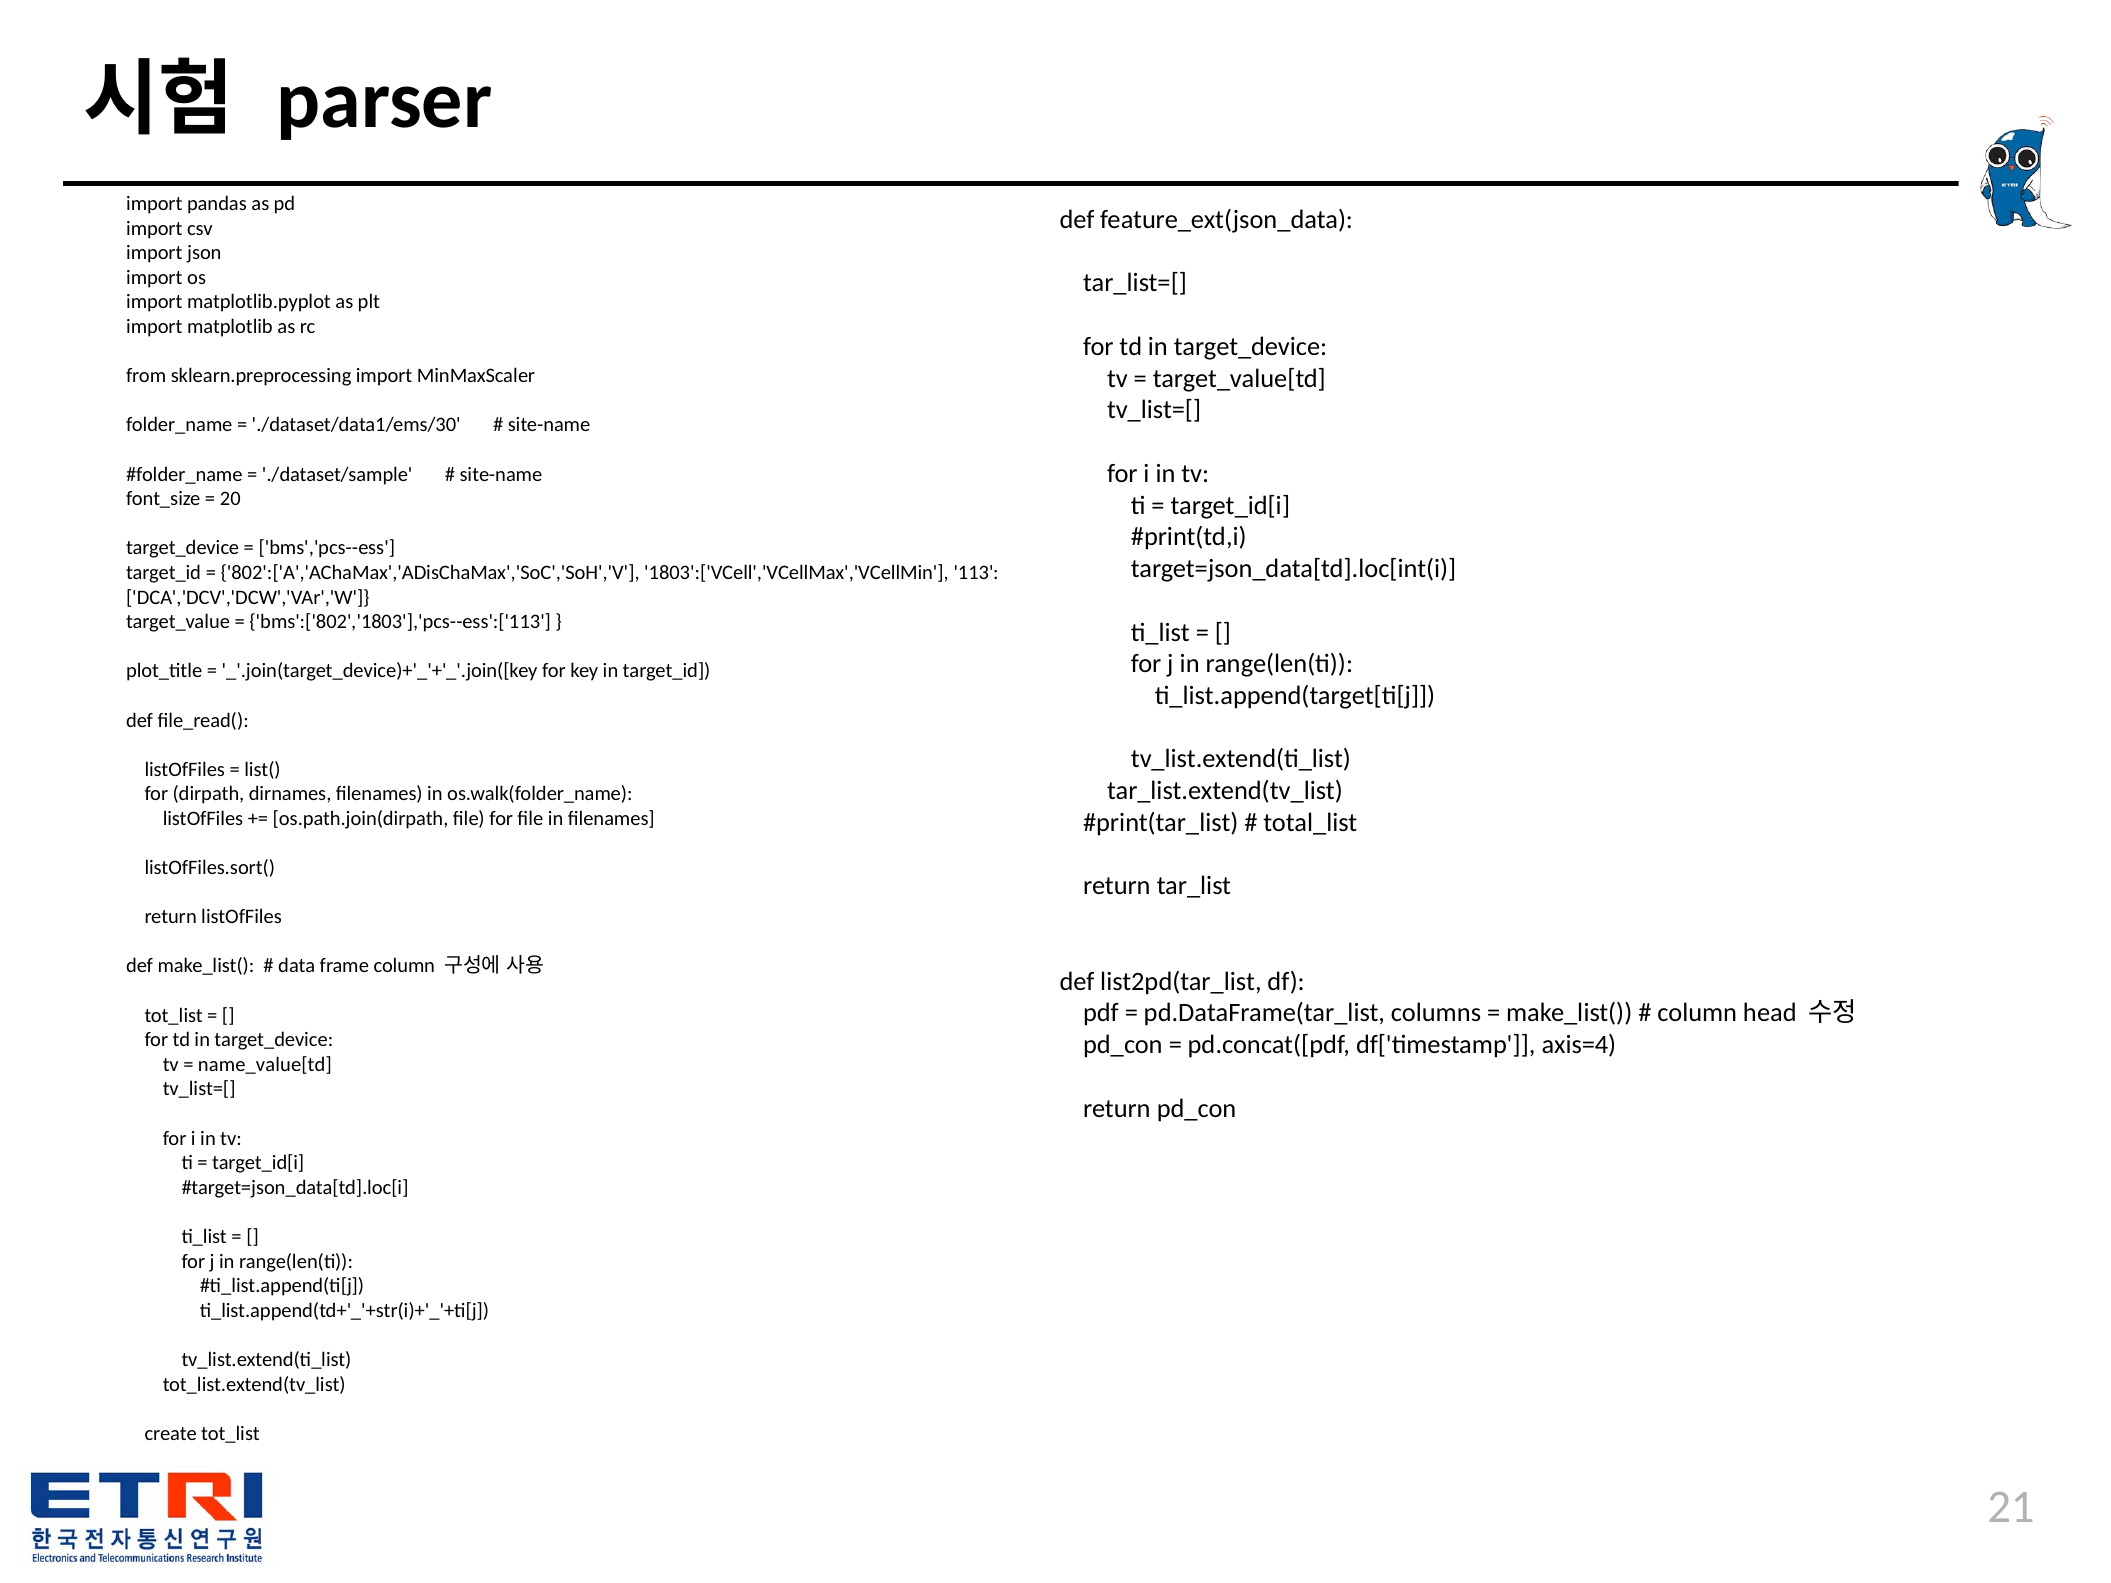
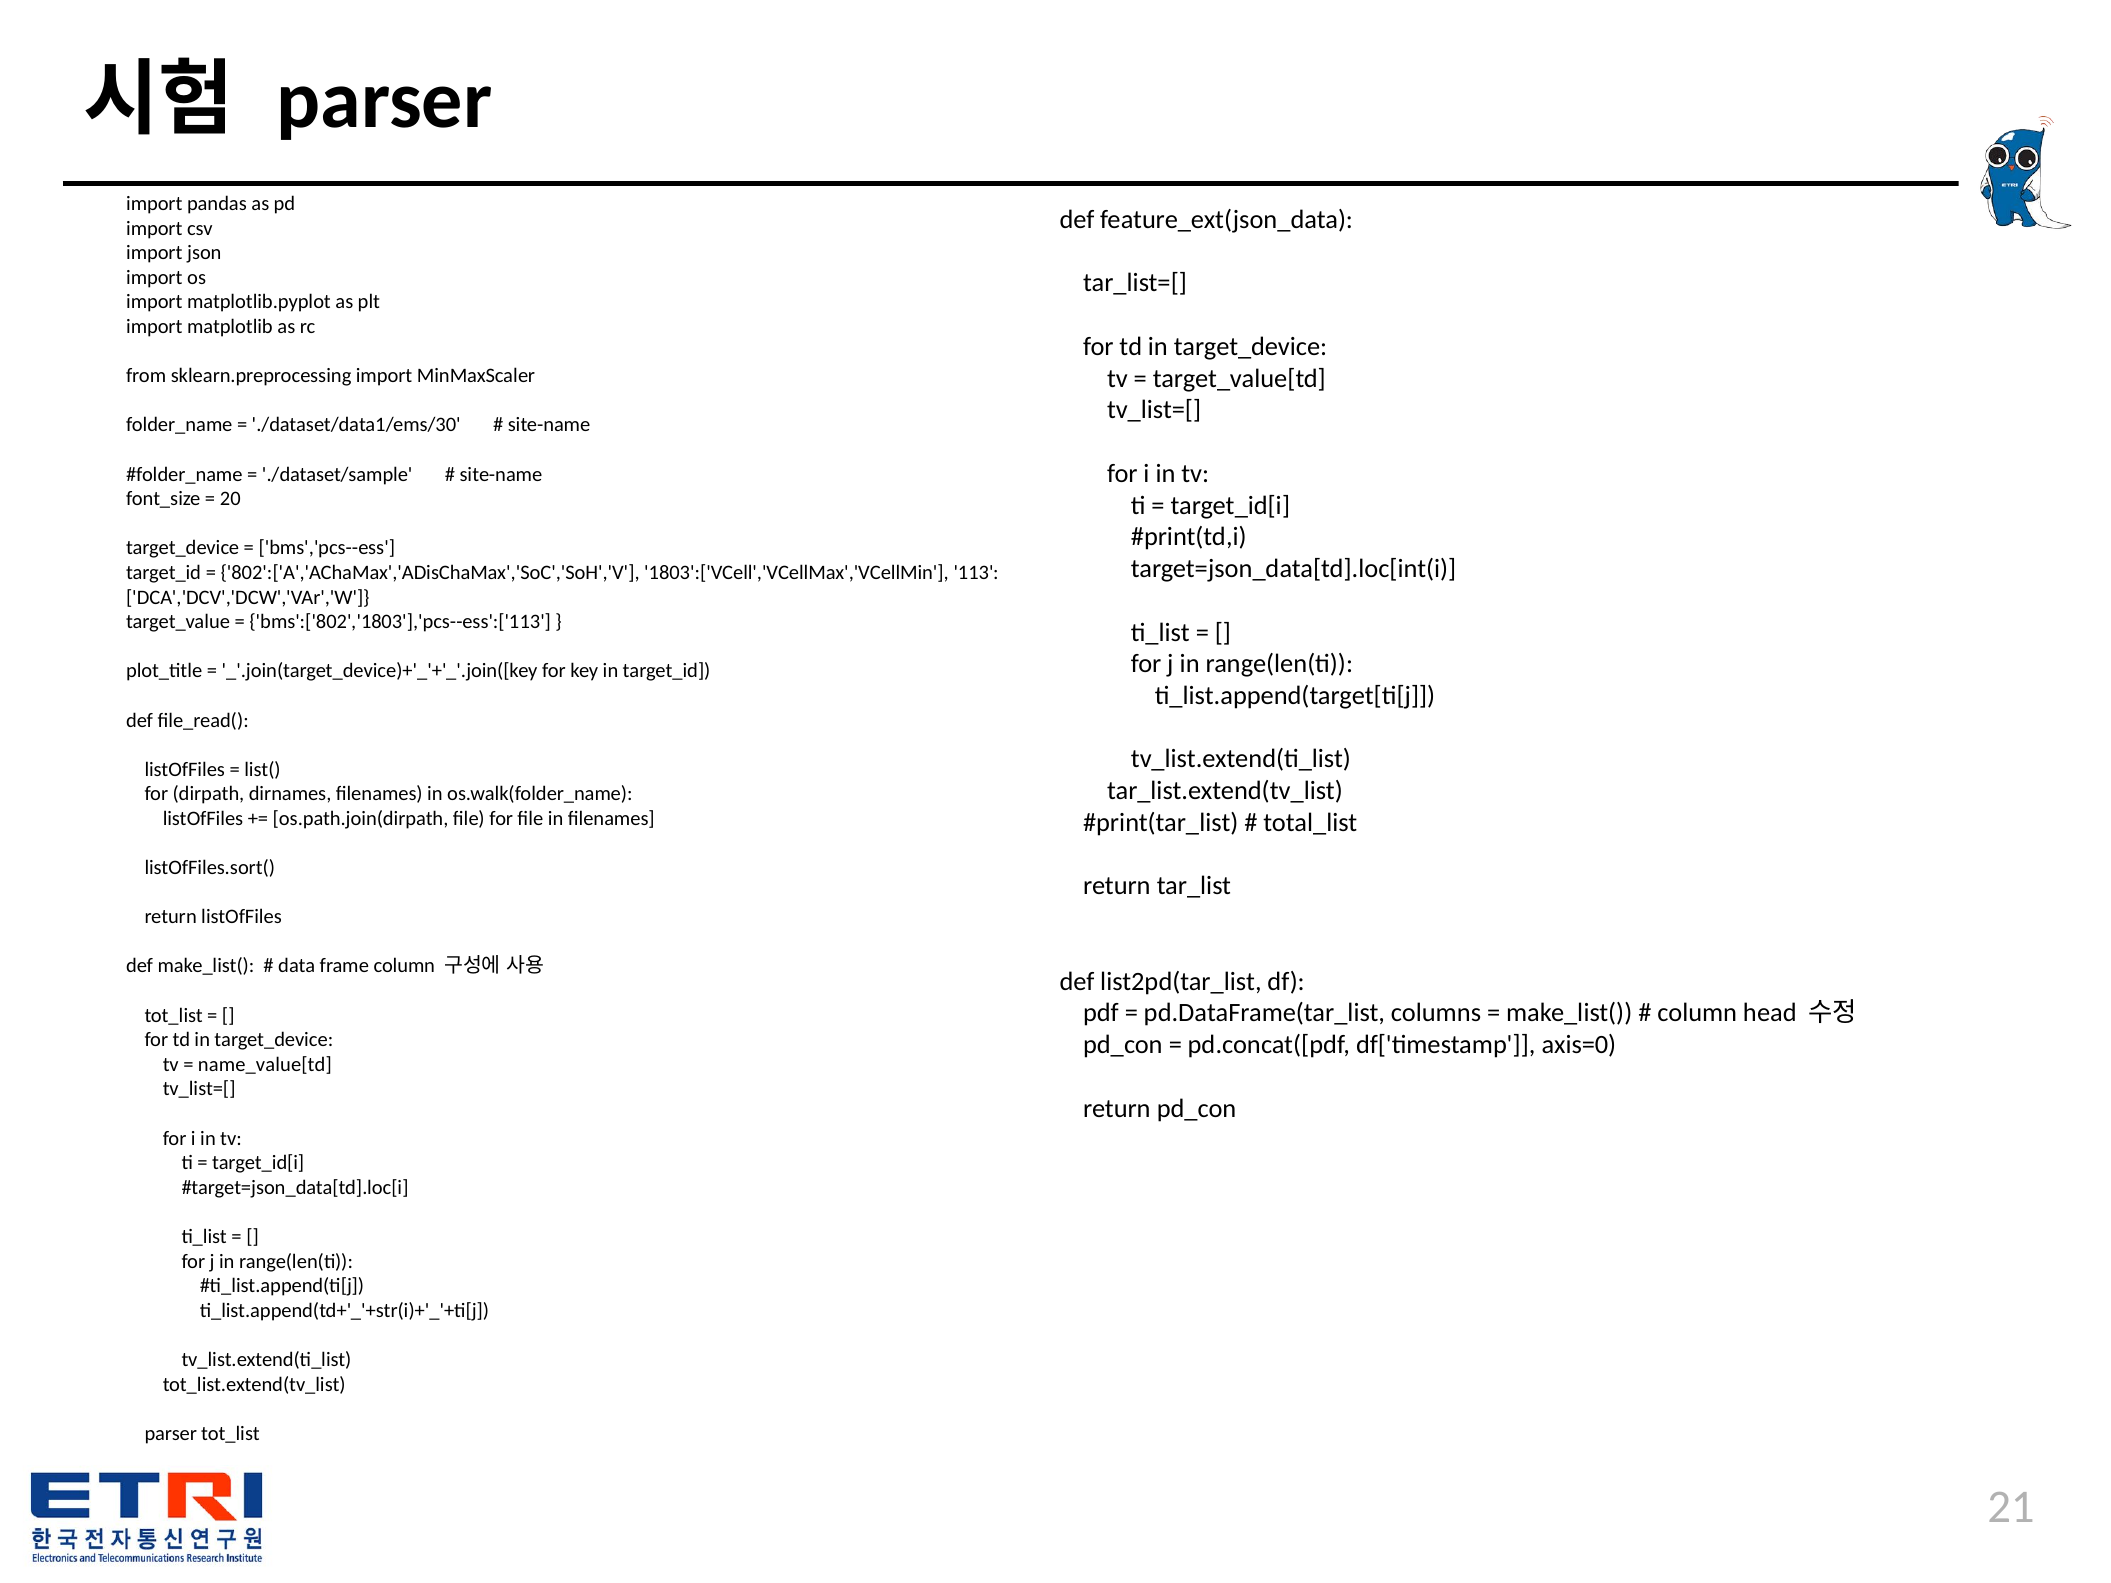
axis=4: axis=4 -> axis=0
create at (171, 1434): create -> parser
